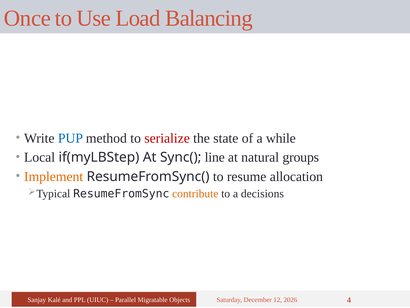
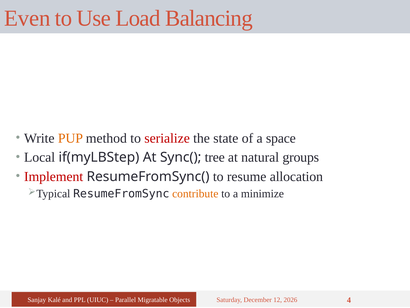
Once: Once -> Even
PUP colour: blue -> orange
while: while -> space
line: line -> tree
Implement colour: orange -> red
decisions: decisions -> minimize
